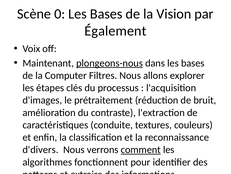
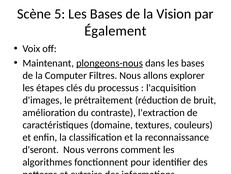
0: 0 -> 5
conduite: conduite -> domaine
d'divers: d'divers -> d'seront
comment underline: present -> none
